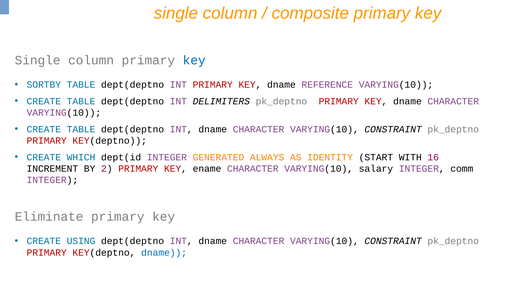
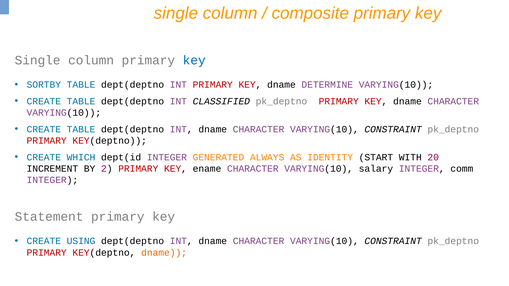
REFERENCE: REFERENCE -> DETERMINE
DELIMITERS: DELIMITERS -> CLASSIFIED
16: 16 -> 20
Eliminate: Eliminate -> Statement
dname at (164, 253) colour: blue -> orange
